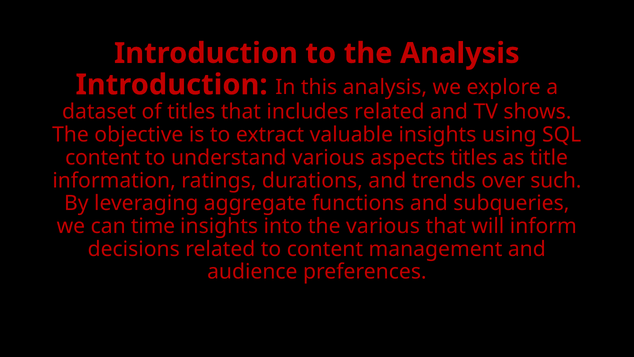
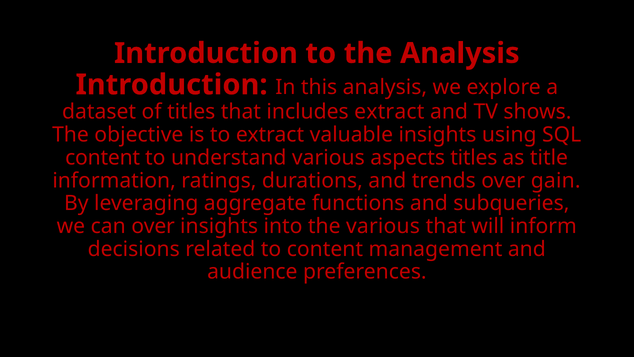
includes related: related -> extract
such: such -> gain
can time: time -> over
